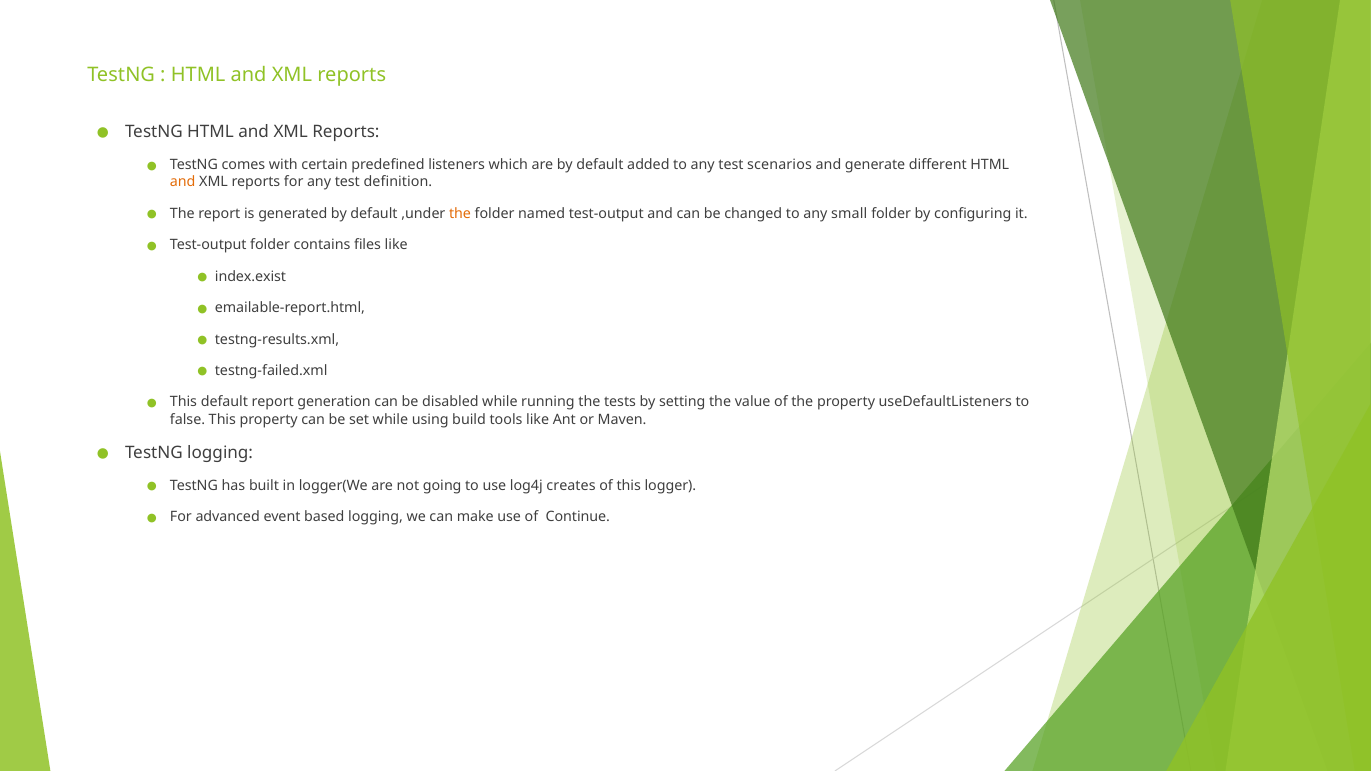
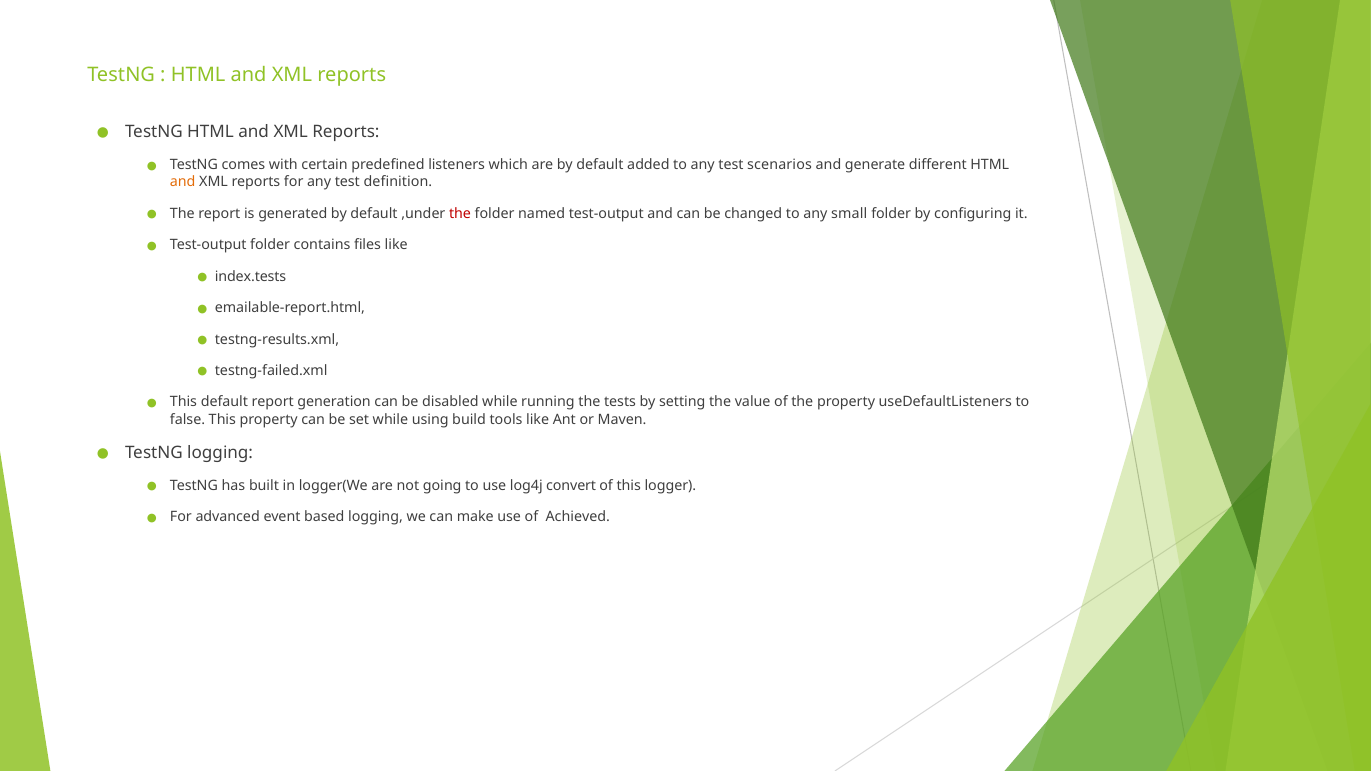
the at (460, 214) colour: orange -> red
index.exist: index.exist -> index.tests
creates: creates -> convert
Continue: Continue -> Achieved
